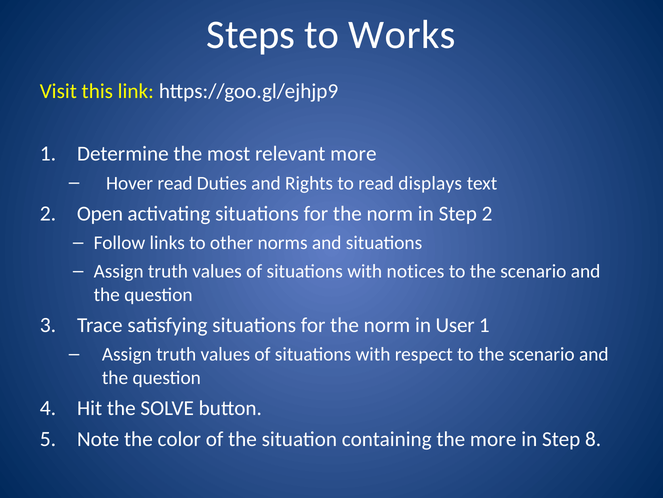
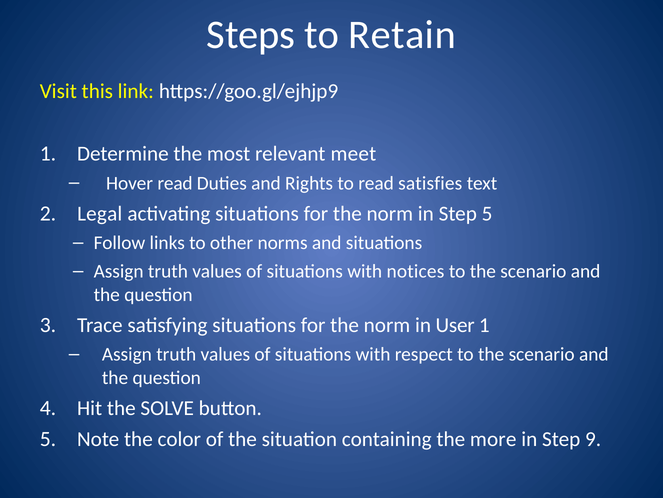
Works: Works -> Retain
relevant more: more -> meet
displays: displays -> satisfies
Open: Open -> Legal
Step 2: 2 -> 5
8: 8 -> 9
